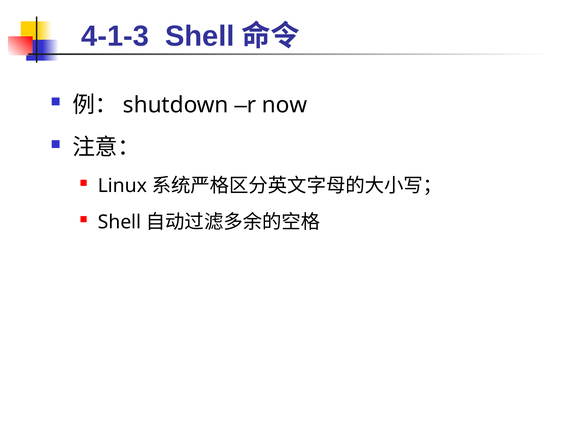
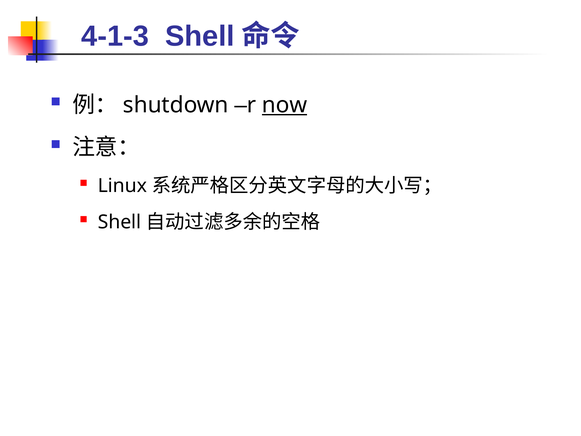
now underline: none -> present
